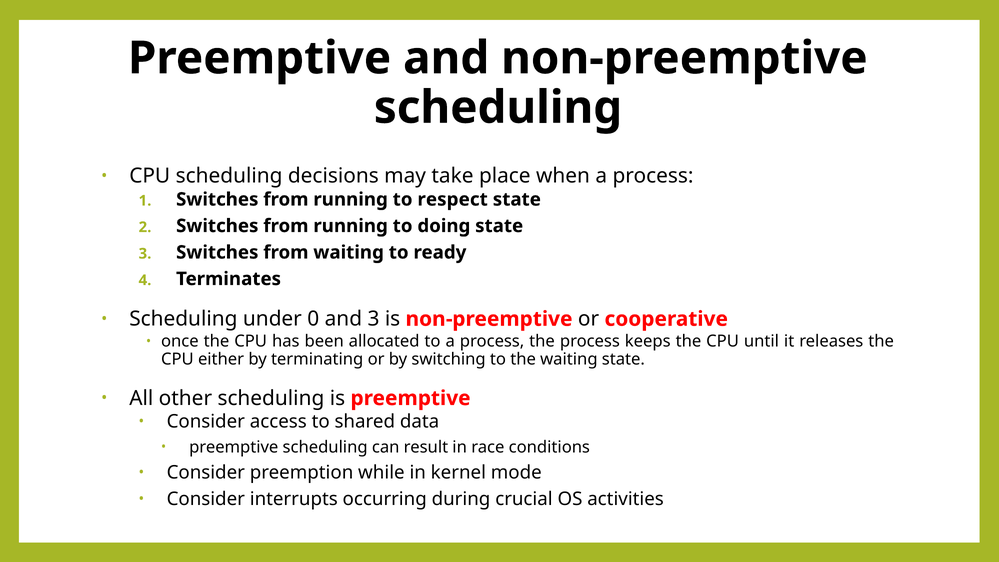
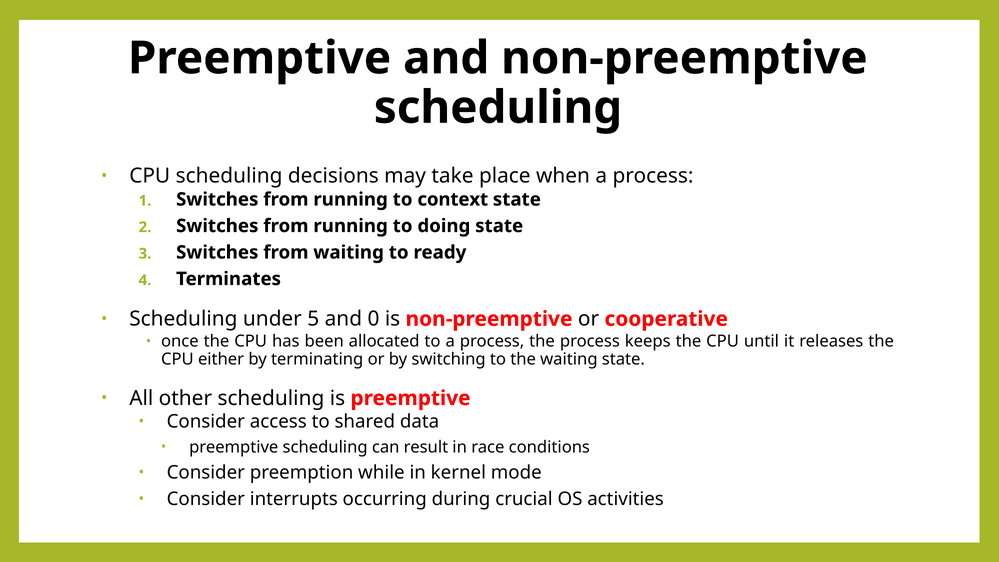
respect: respect -> context
0: 0 -> 5
and 3: 3 -> 0
